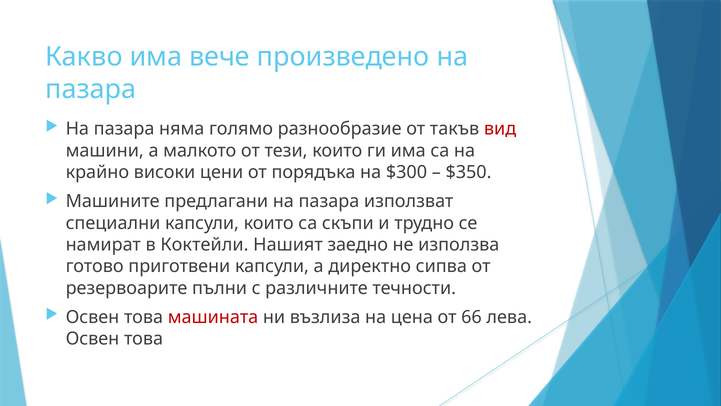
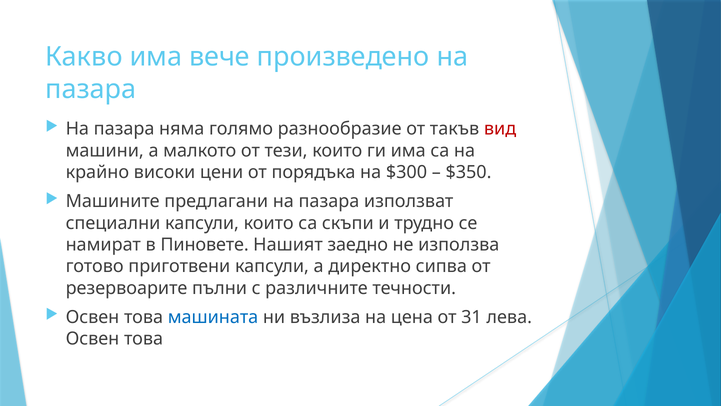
Коктейли: Коктейли -> Пиновете
машината colour: red -> blue
66: 66 -> 31
